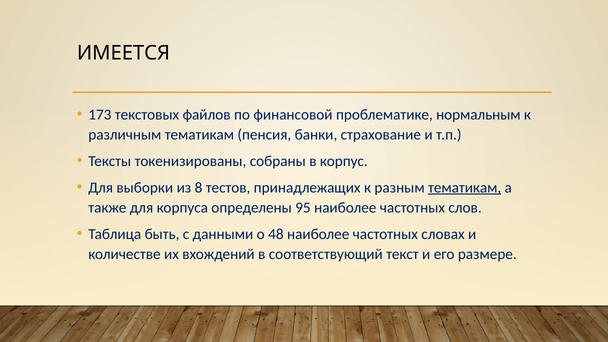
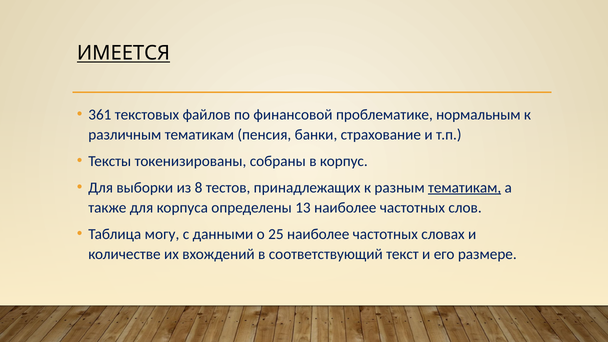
ИМЕЕТСЯ underline: none -> present
173: 173 -> 361
95: 95 -> 13
быть: быть -> могу
48: 48 -> 25
